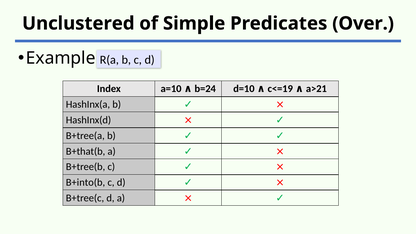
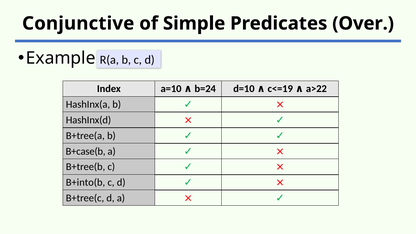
Unclustered: Unclustered -> Conjunctive
a>21: a>21 -> a>22
B+that(b: B+that(b -> B+case(b
